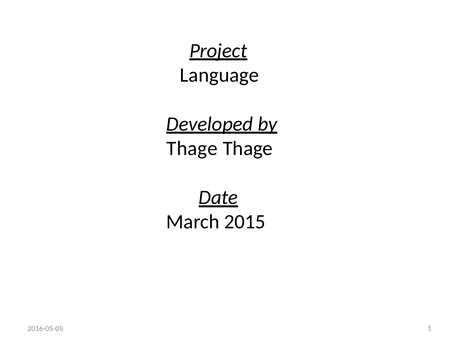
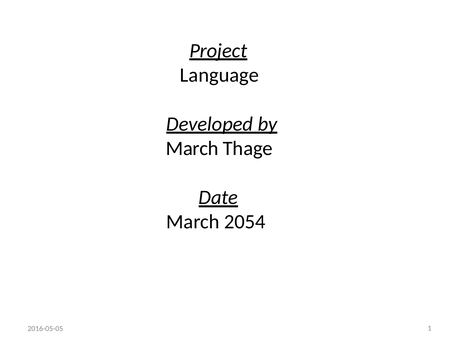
Thage at (192, 149): Thage -> March
2015: 2015 -> 2054
